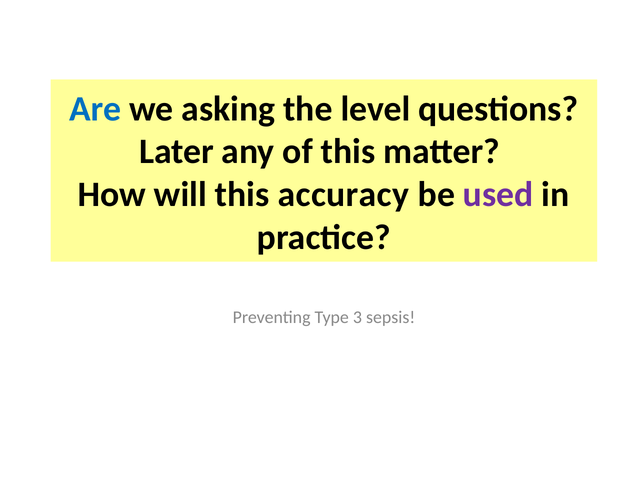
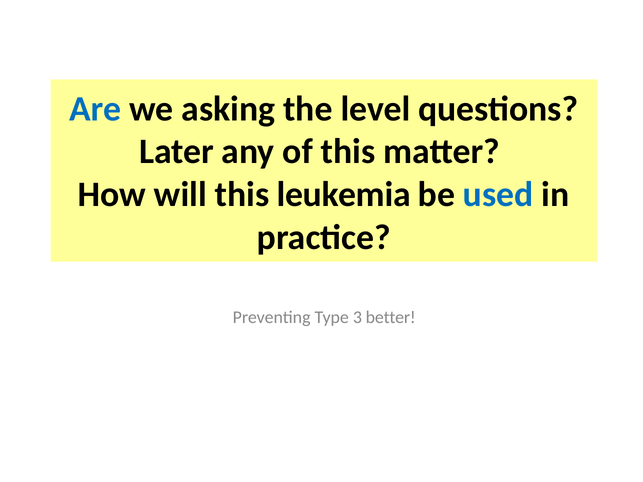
accuracy: accuracy -> leukemia
used colour: purple -> blue
sepsis: sepsis -> better
